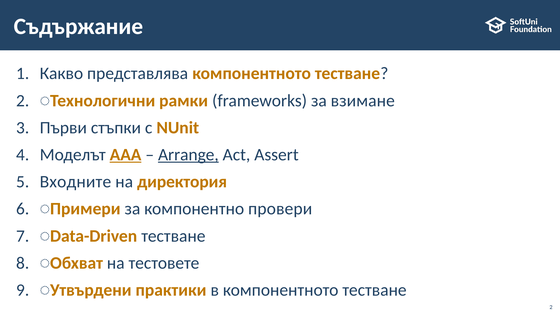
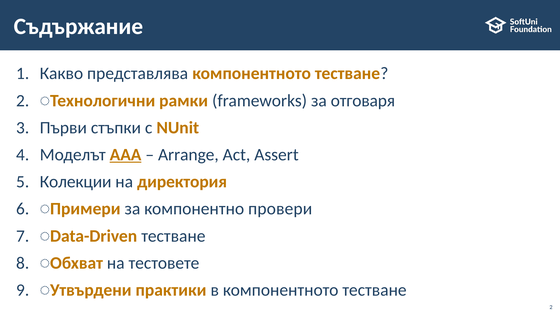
взимане: взимане -> отговаря
Arrange underline: present -> none
Входните: Входните -> Колекции
